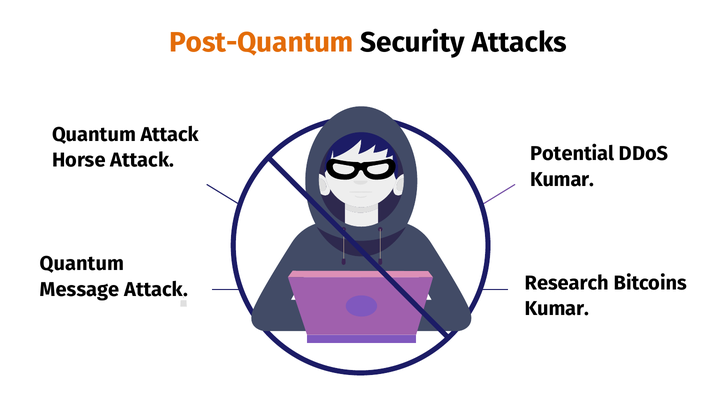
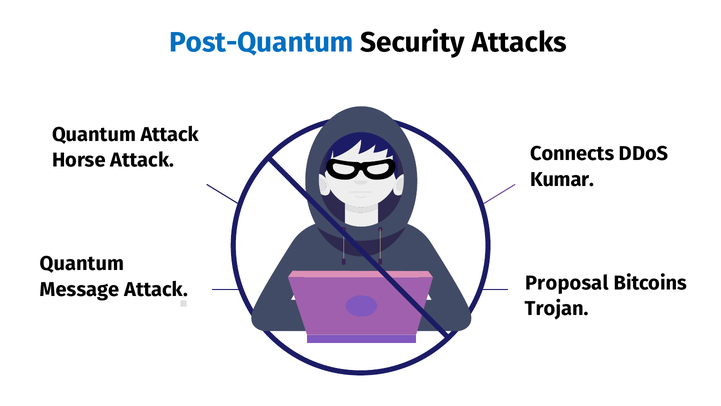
Post-Quantum colour: orange -> blue
Potential: Potential -> Connects
Research: Research -> Proposal
Kumar at (557, 308): Kumar -> Trojan
